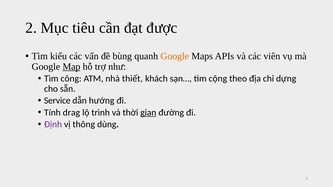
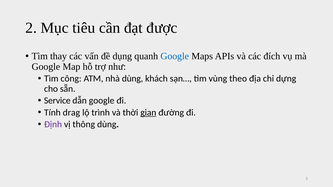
kiểu: kiểu -> thay
bùng: bùng -> dụng
Google at (175, 56) colour: orange -> blue
viên: viên -> đích
Map underline: present -> none
nhà thiết: thiết -> dùng
cộng: cộng -> vùng
dẫn hướng: hướng -> google
